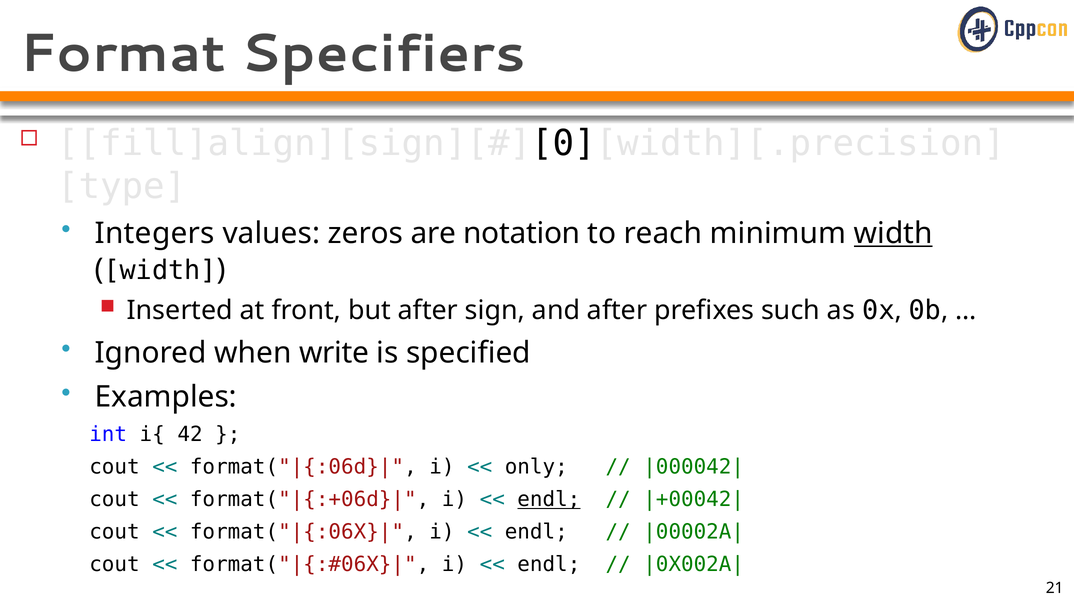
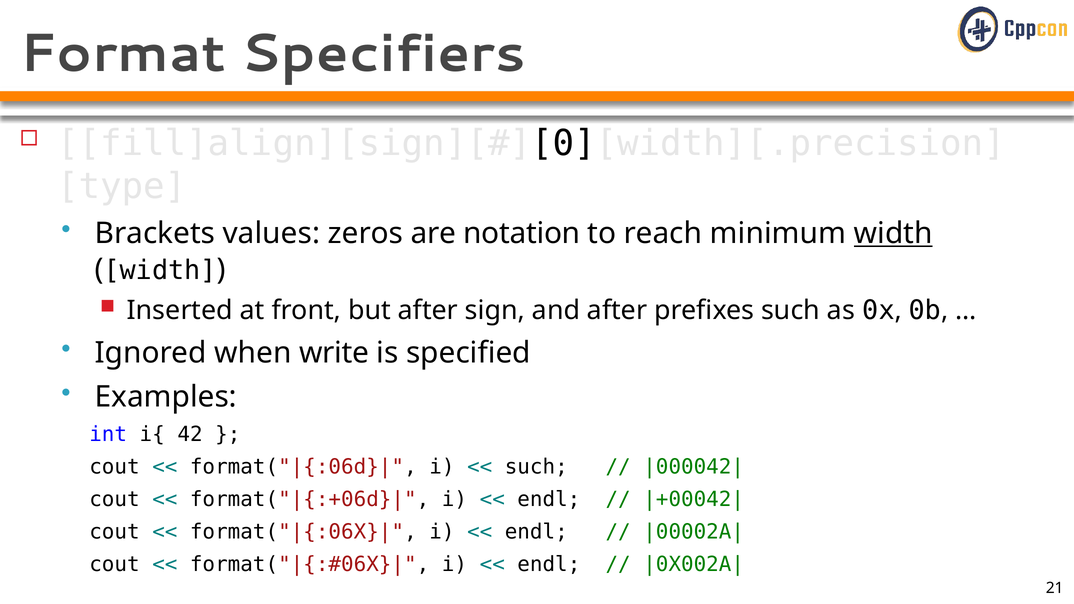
Integers: Integers -> Brackets
only at (536, 467): only -> such
endl at (549, 500) underline: present -> none
